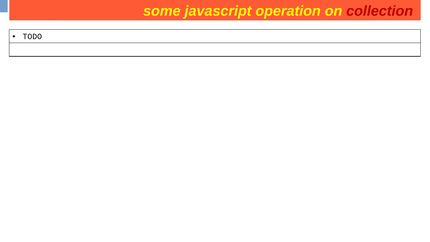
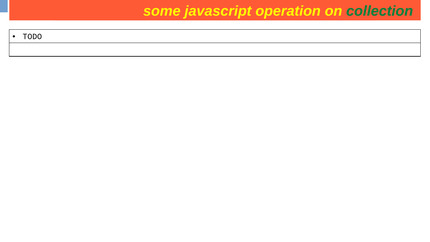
collection at (380, 11) colour: red -> green
